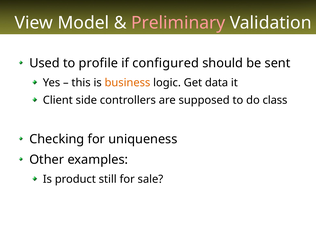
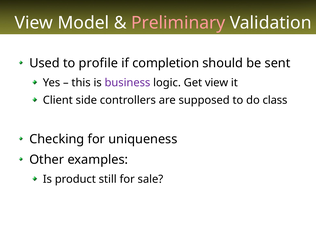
configured: configured -> completion
business colour: orange -> purple
Get data: data -> view
